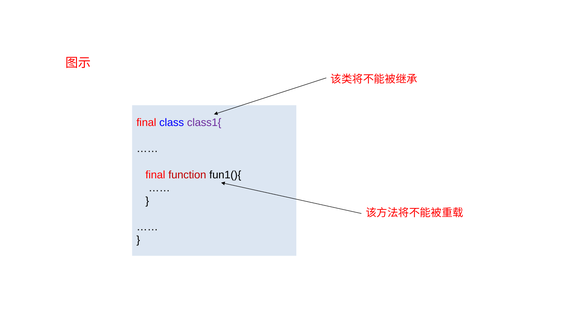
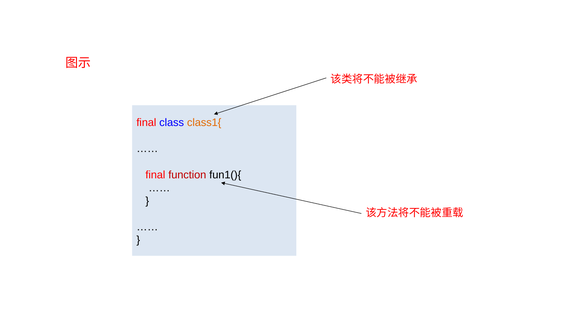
class1{ colour: purple -> orange
